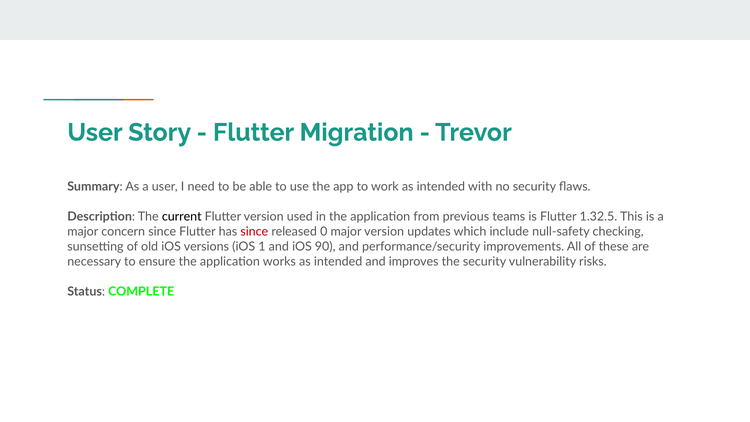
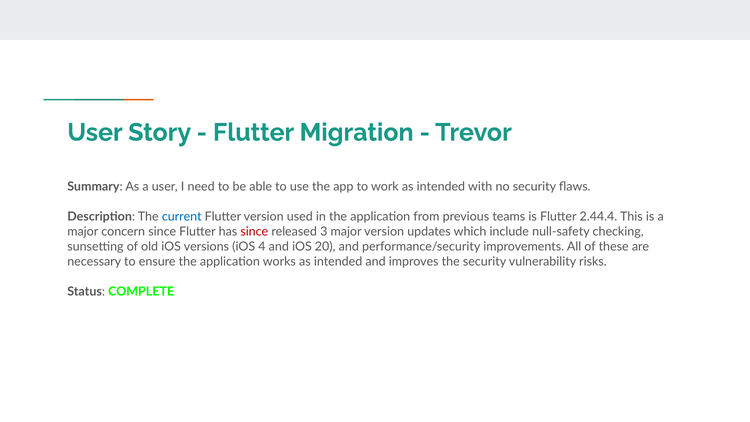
current colour: black -> blue
1.32.5: 1.32.5 -> 2.44.4
0: 0 -> 3
1: 1 -> 4
90: 90 -> 20
